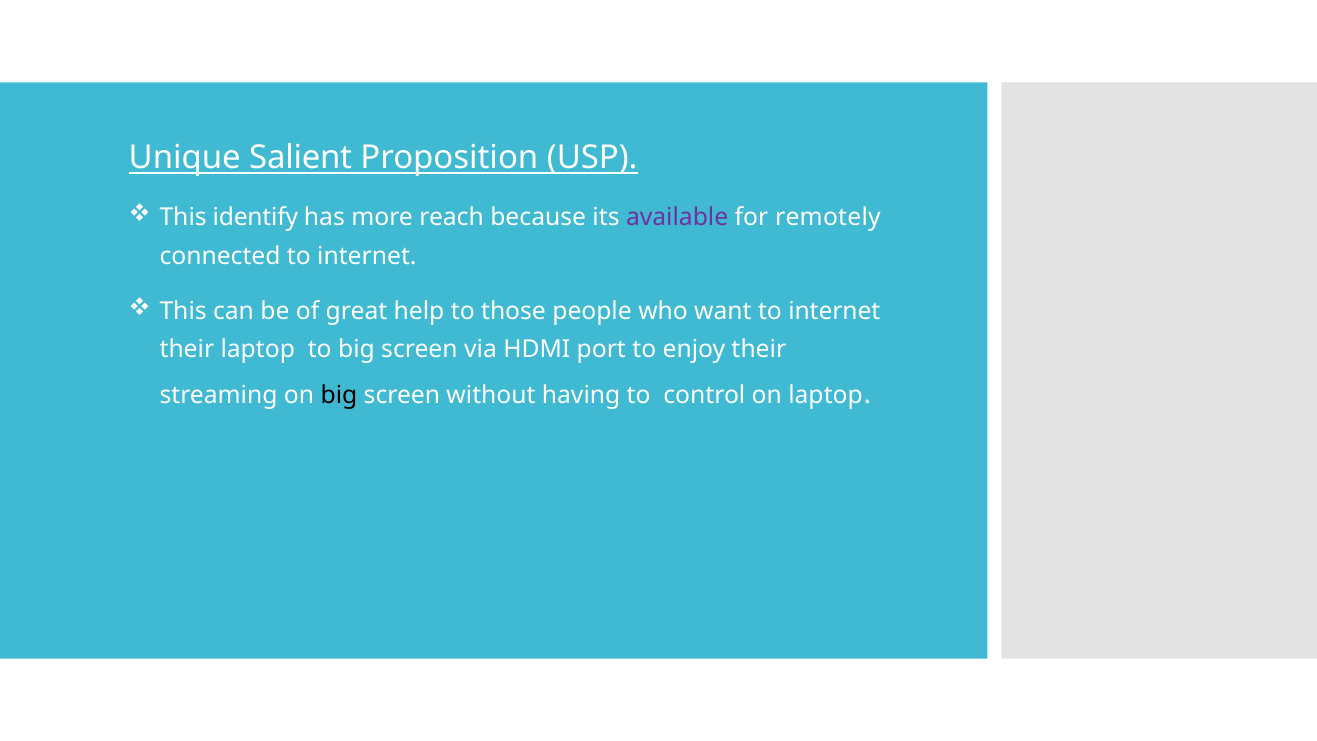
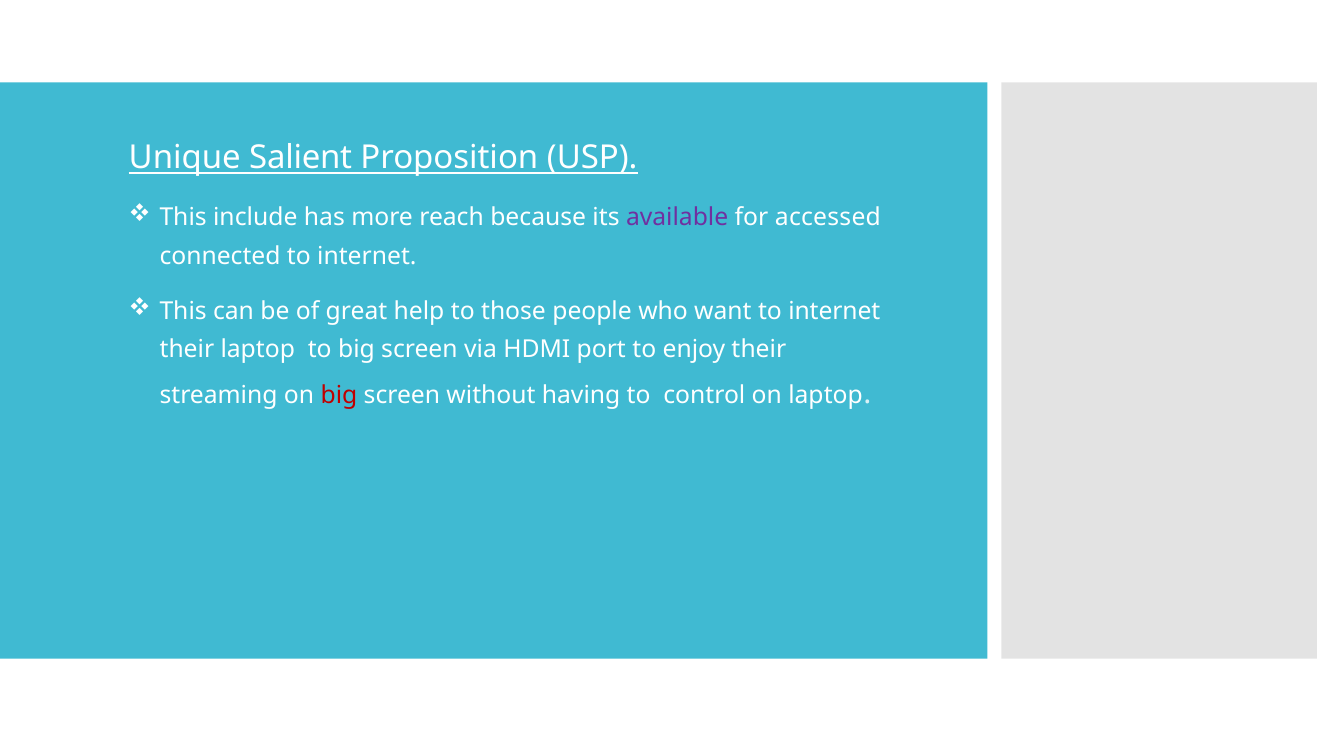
identify: identify -> include
remotely: remotely -> accessed
big at (339, 396) colour: black -> red
